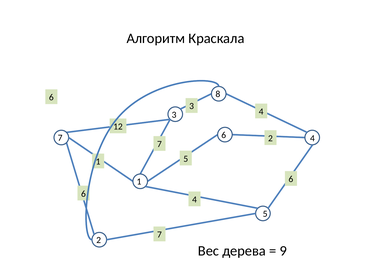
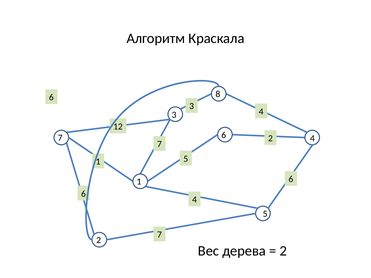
9 at (283, 251): 9 -> 2
